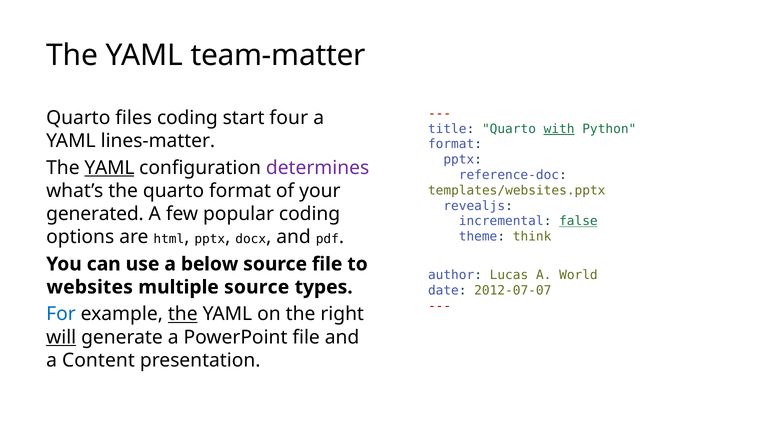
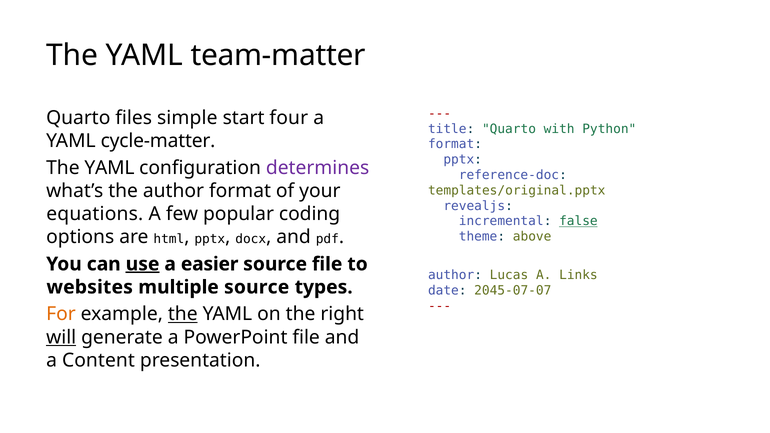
files coding: coding -> simple
with underline: present -> none
lines-matter: lines-matter -> cycle-matter
YAML at (109, 168) underline: present -> none
templates/websites.pptx: templates/websites.pptx -> templates/original.pptx
the quarto: quarto -> author
generated: generated -> equations
think: think -> above
use underline: none -> present
below: below -> easier
World: World -> Links
2012-07-07: 2012-07-07 -> 2045-07-07
For colour: blue -> orange
